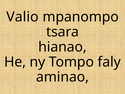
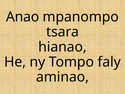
Valio: Valio -> Anao
